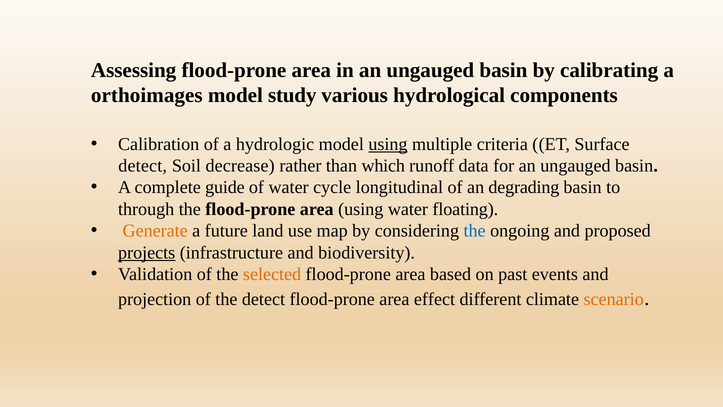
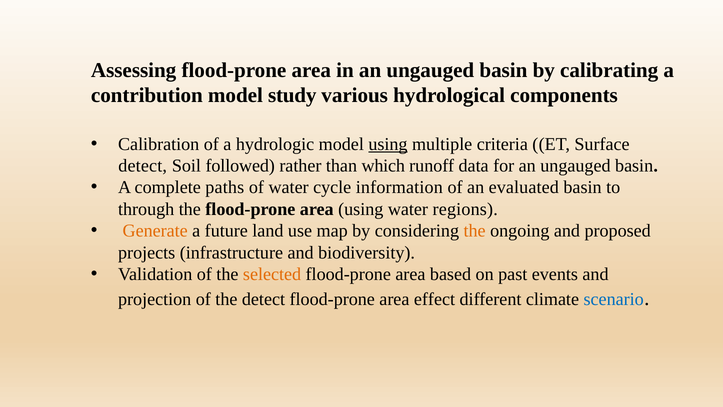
orthoimages: orthoimages -> contribution
decrease: decrease -> followed
guide: guide -> paths
longitudinal: longitudinal -> information
degrading: degrading -> evaluated
floating: floating -> regions
the at (475, 231) colour: blue -> orange
projects underline: present -> none
scenario colour: orange -> blue
